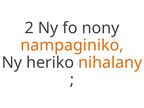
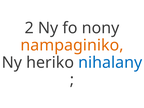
nihalany colour: orange -> blue
